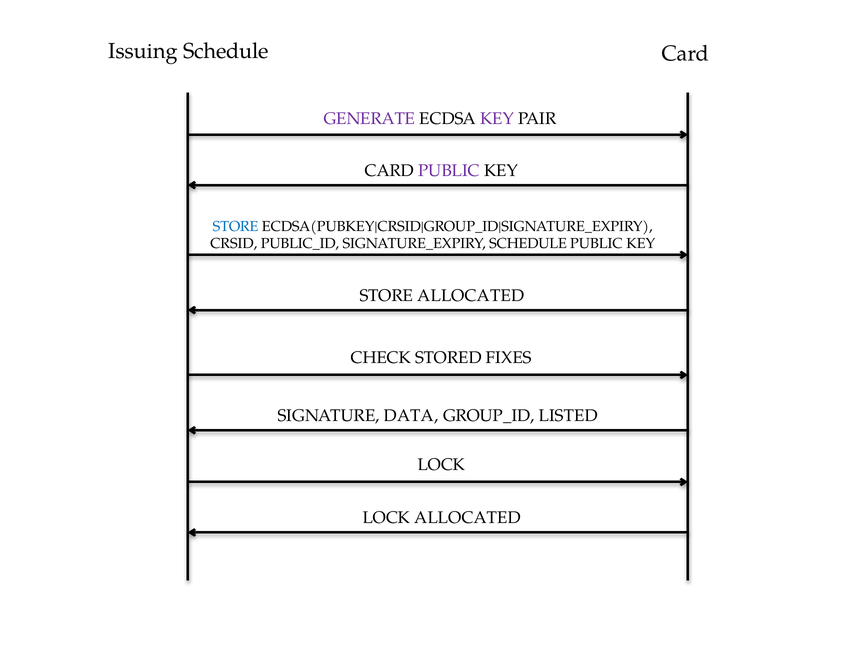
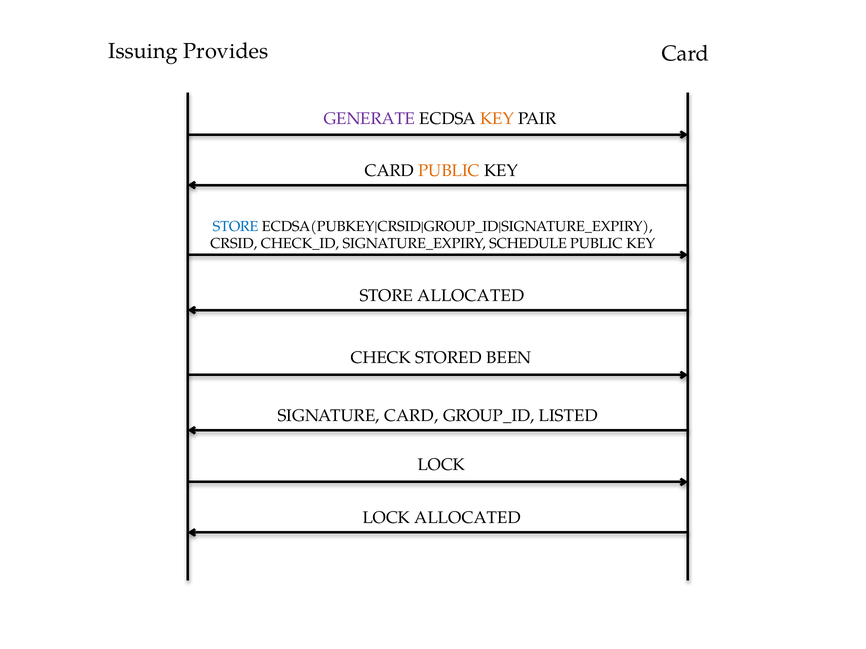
Issuing Schedule: Schedule -> Provides
KEY at (497, 119) colour: purple -> orange
PUBLIC at (449, 171) colour: purple -> orange
PUBLIC_ID: PUBLIC_ID -> CHECK_ID
FIXES: FIXES -> BEEN
SIGNATURE DATA: DATA -> CARD
